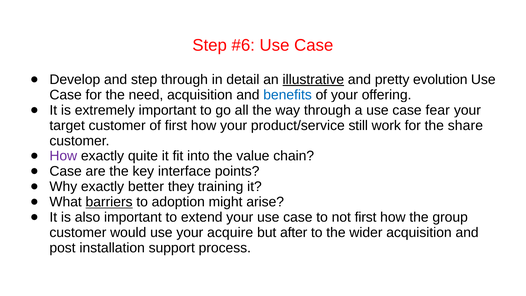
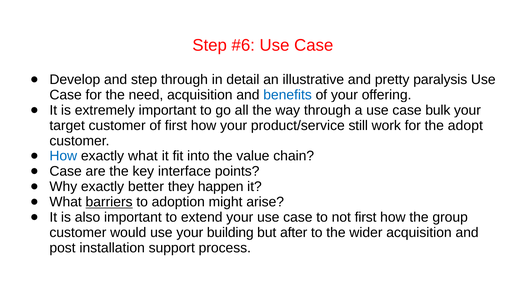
illustrative underline: present -> none
evolution: evolution -> paralysis
fear: fear -> bulk
share: share -> adopt
How at (63, 156) colour: purple -> blue
exactly quite: quite -> what
training: training -> happen
acquire: acquire -> building
